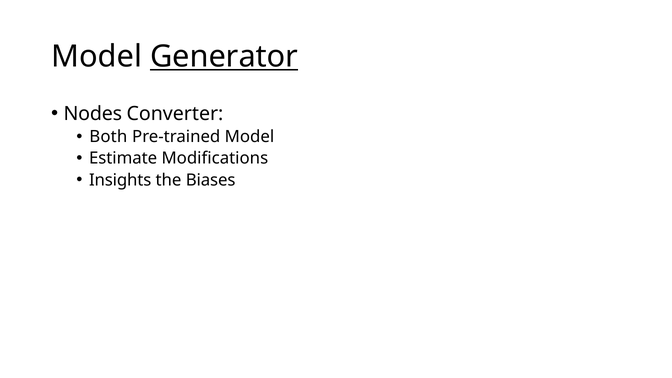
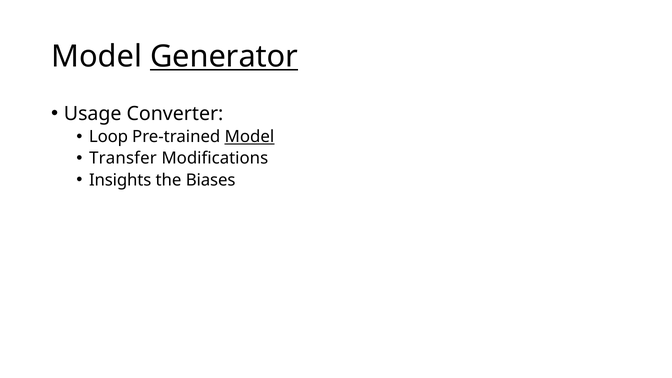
Nodes: Nodes -> Usage
Both: Both -> Loop
Model at (249, 137) underline: none -> present
Estimate: Estimate -> Transfer
